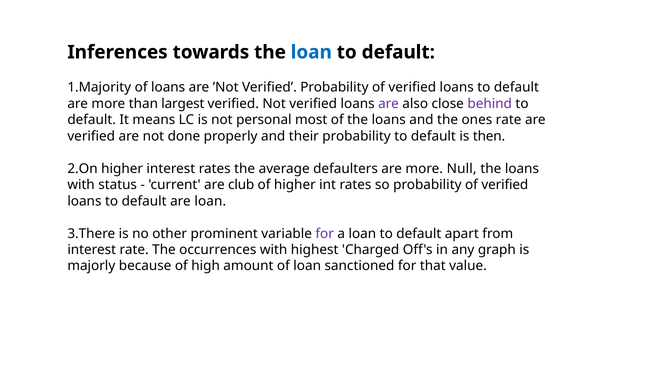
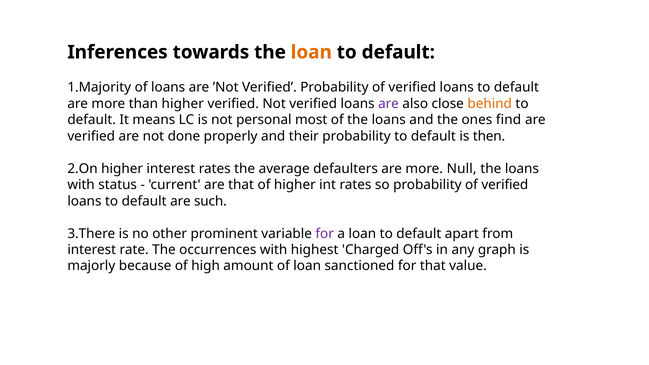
loan at (311, 52) colour: blue -> orange
than largest: largest -> higher
behind colour: purple -> orange
ones rate: rate -> find
are club: club -> that
are loan: loan -> such
